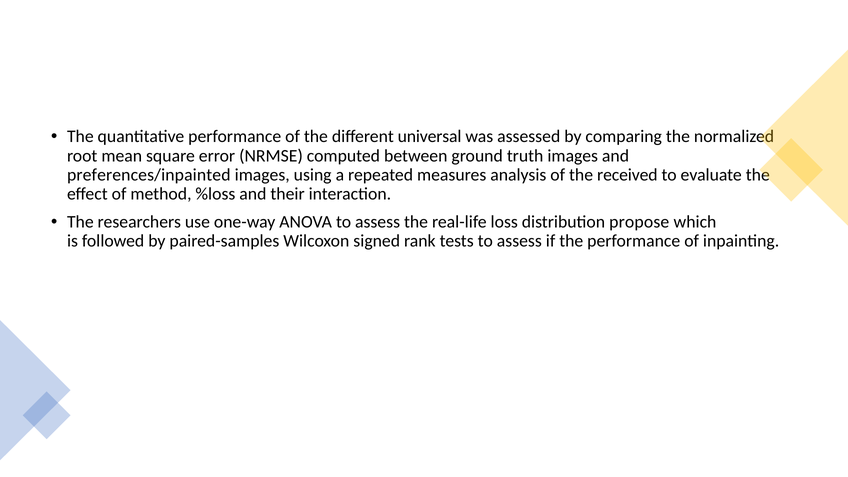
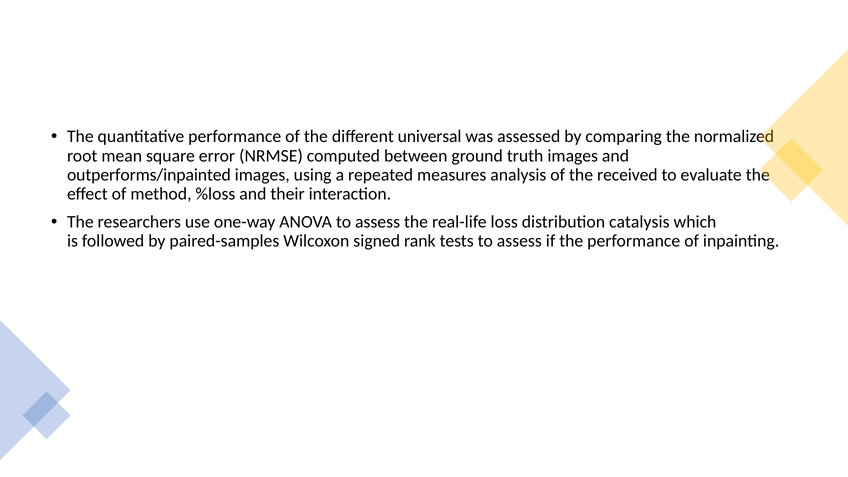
preferences/inpainted: preferences/inpainted -> outperforms/inpainted
propose: propose -> catalysis
